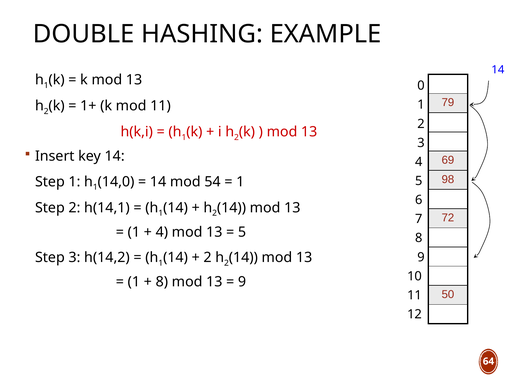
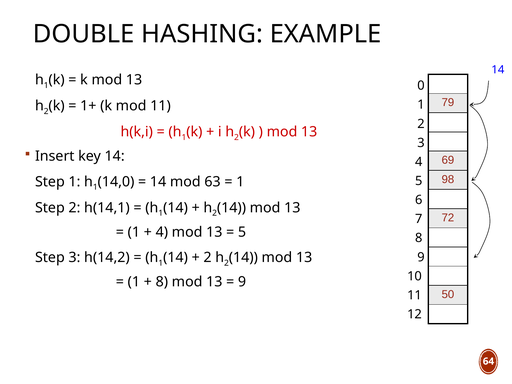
54: 54 -> 63
